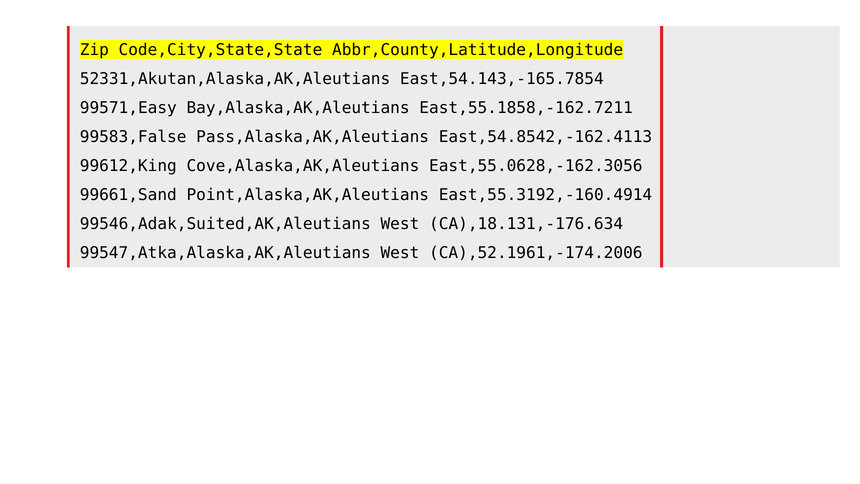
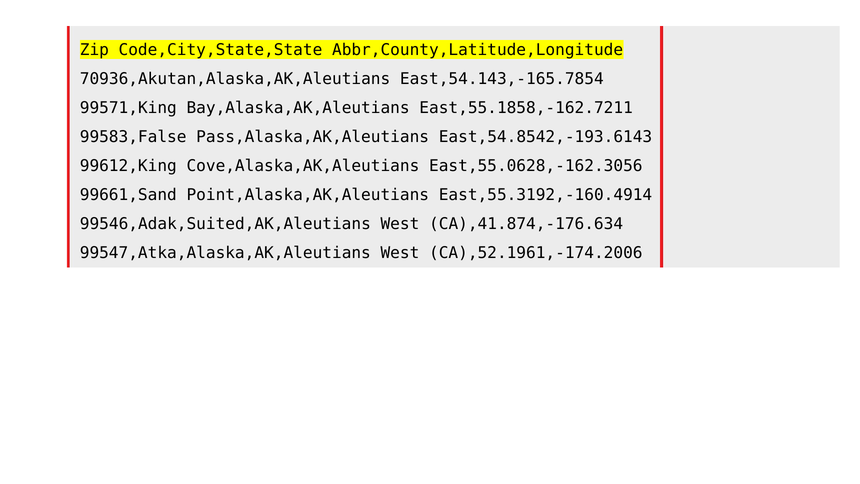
52331,Akutan,Alaska,AK,Aleutians: 52331,Akutan,Alaska,AK,Aleutians -> 70936,Akutan,Alaska,AK,Aleutians
99571,Easy: 99571,Easy -> 99571,King
East,54.8542,-162.4113: East,54.8542,-162.4113 -> East,54.8542,-193.6143
CA),18.131,-176.634: CA),18.131,-176.634 -> CA),41.874,-176.634
